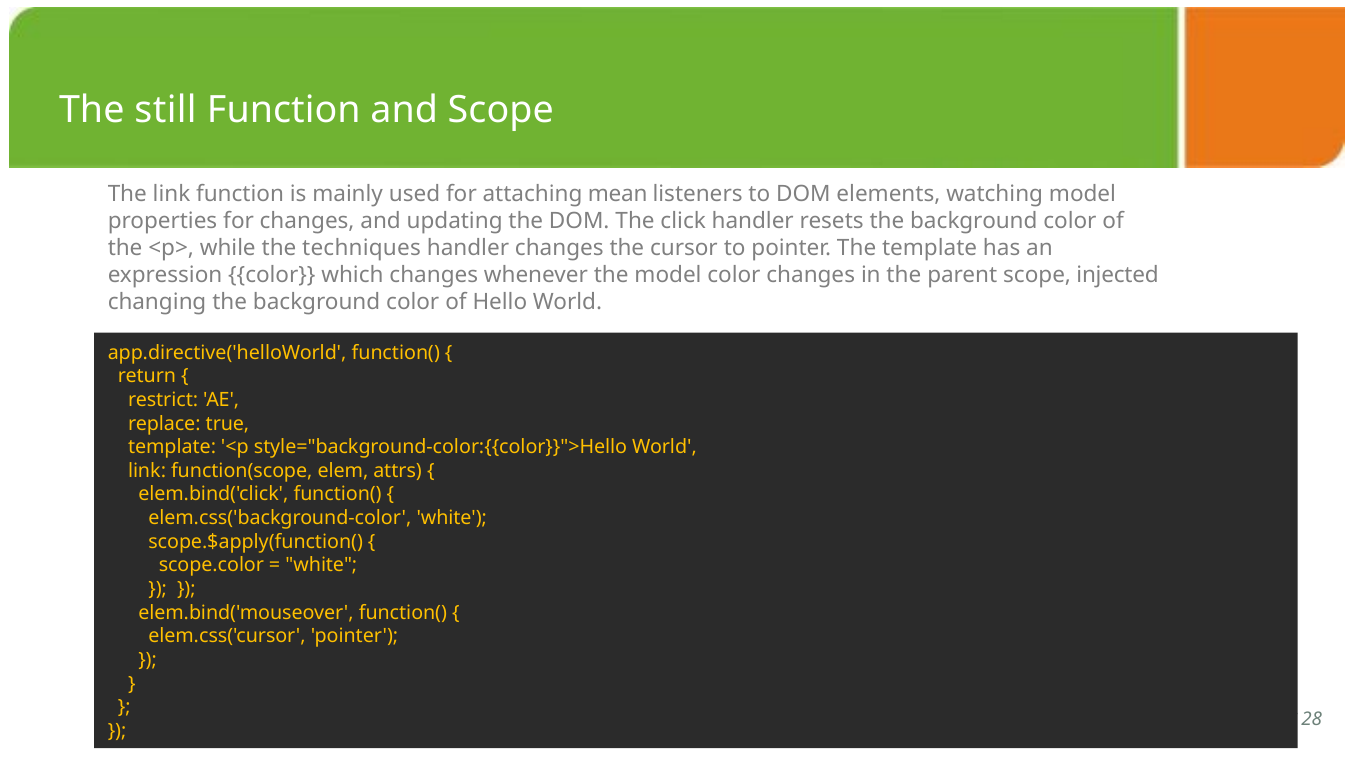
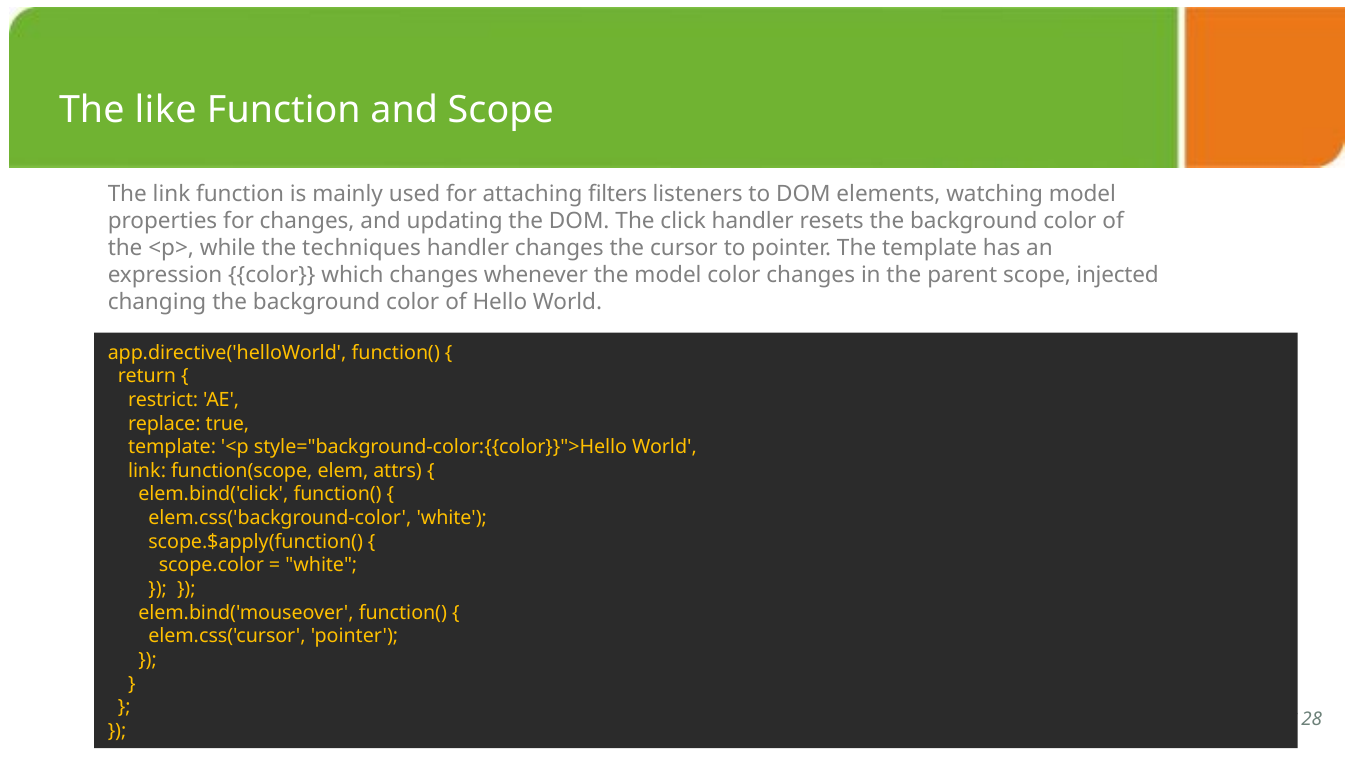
still: still -> like
mean: mean -> filters
